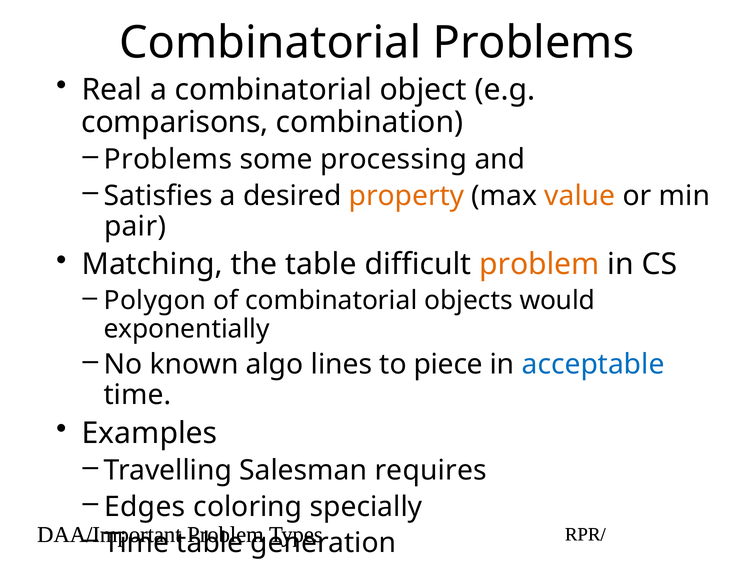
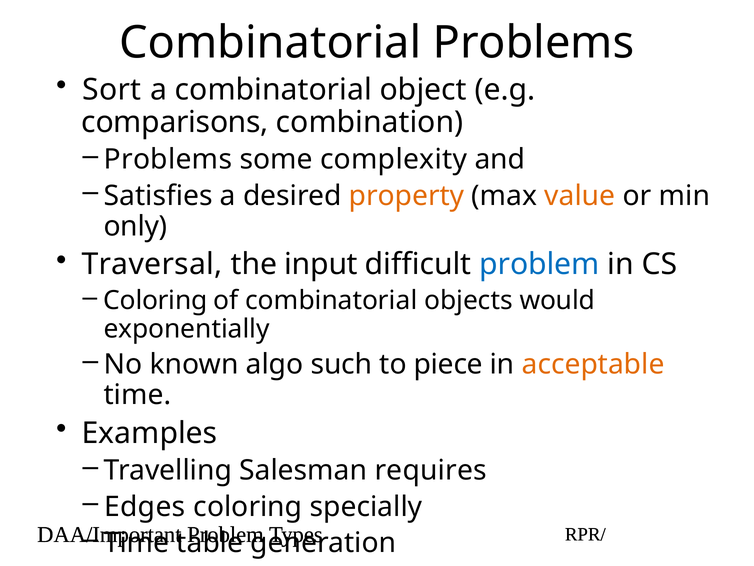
Real: Real -> Sort
processing: processing -> complexity
pair: pair -> only
Matching: Matching -> Traversal
the table: table -> input
problem at (539, 264) colour: orange -> blue
Polygon at (155, 300): Polygon -> Coloring
lines: lines -> such
acceptable colour: blue -> orange
